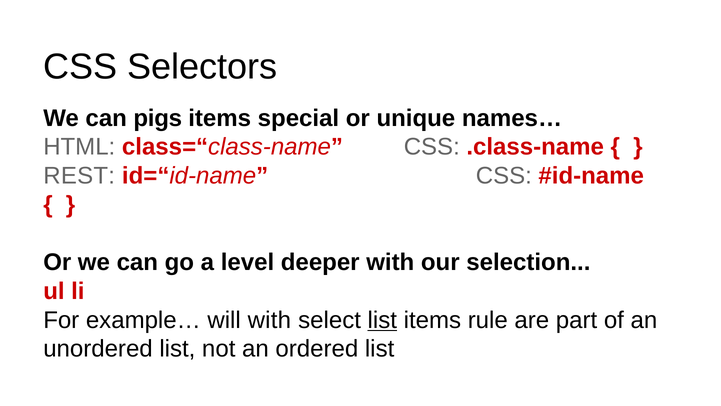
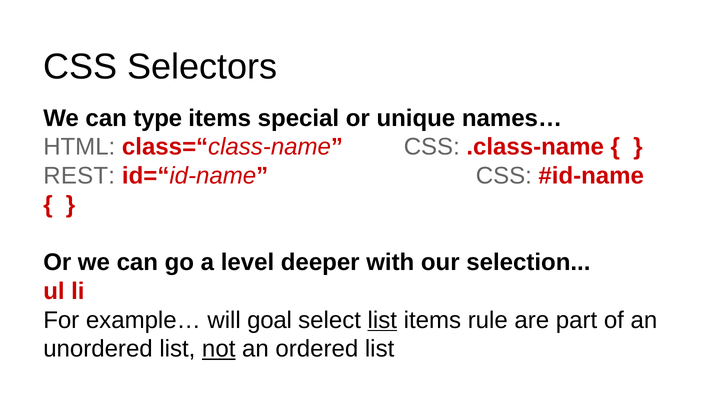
pigs: pigs -> type
will with: with -> goal
not underline: none -> present
